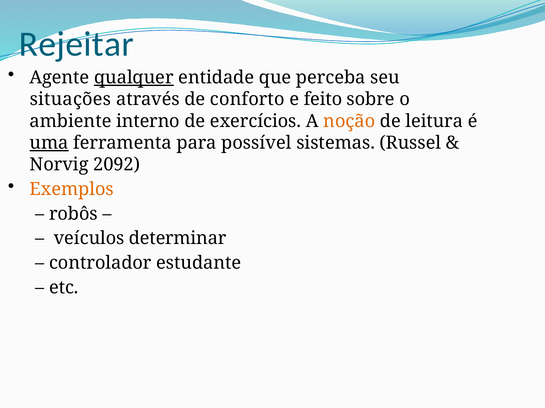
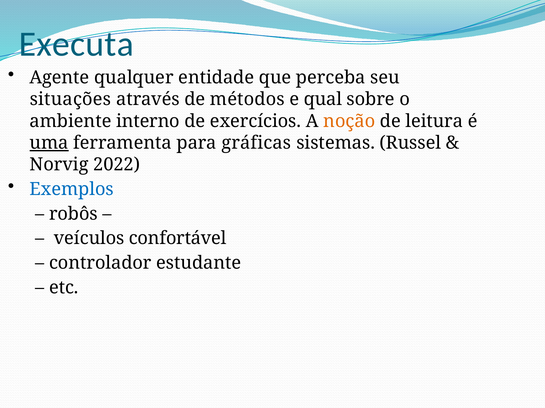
Rejeitar: Rejeitar -> Executa
qualquer underline: present -> none
conforto: conforto -> métodos
feito: feito -> qual
possível: possível -> gráficas
2092: 2092 -> 2022
Exemplos colour: orange -> blue
determinar: determinar -> confortável
